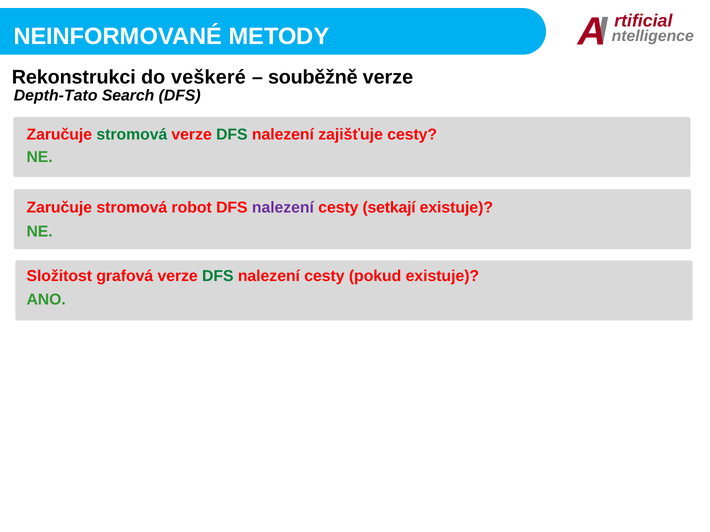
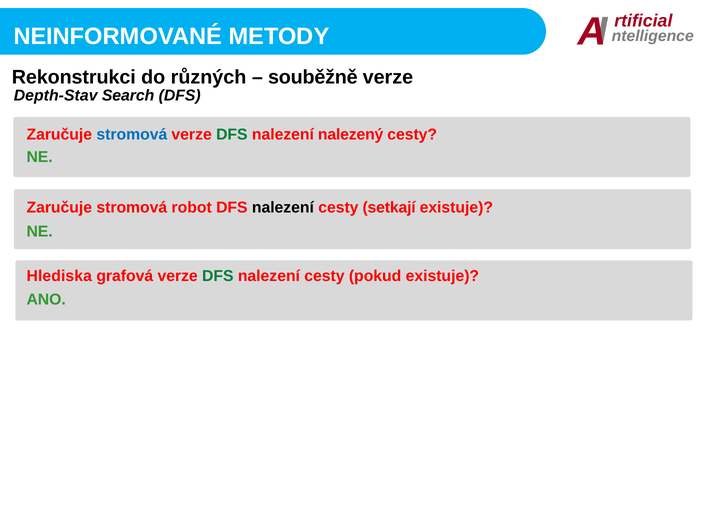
veškeré: veškeré -> různých
Depth-Tato: Depth-Tato -> Depth-Stav
stromová at (132, 135) colour: green -> blue
zajišťuje: zajišťuje -> nalezený
nalezení at (283, 208) colour: purple -> black
Složitost: Složitost -> Hlediska
